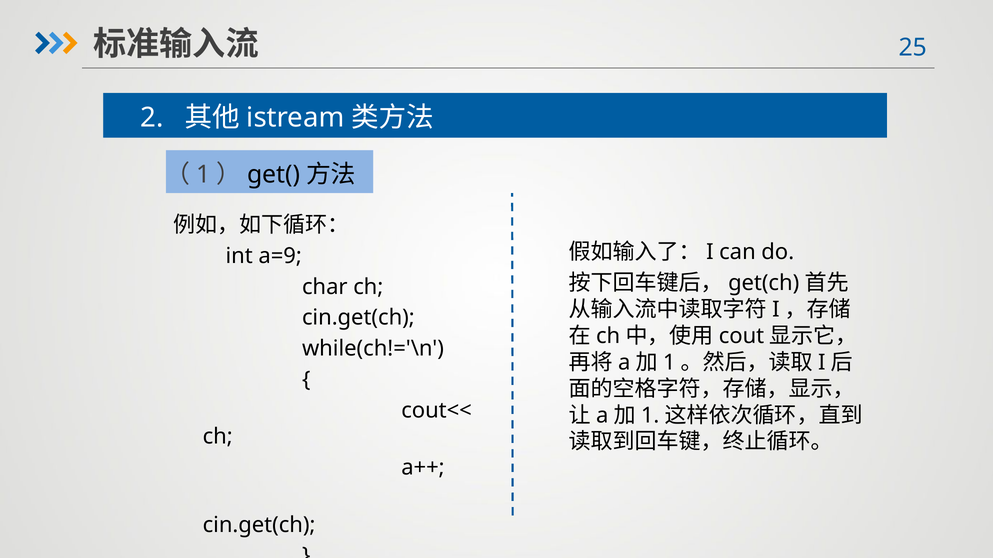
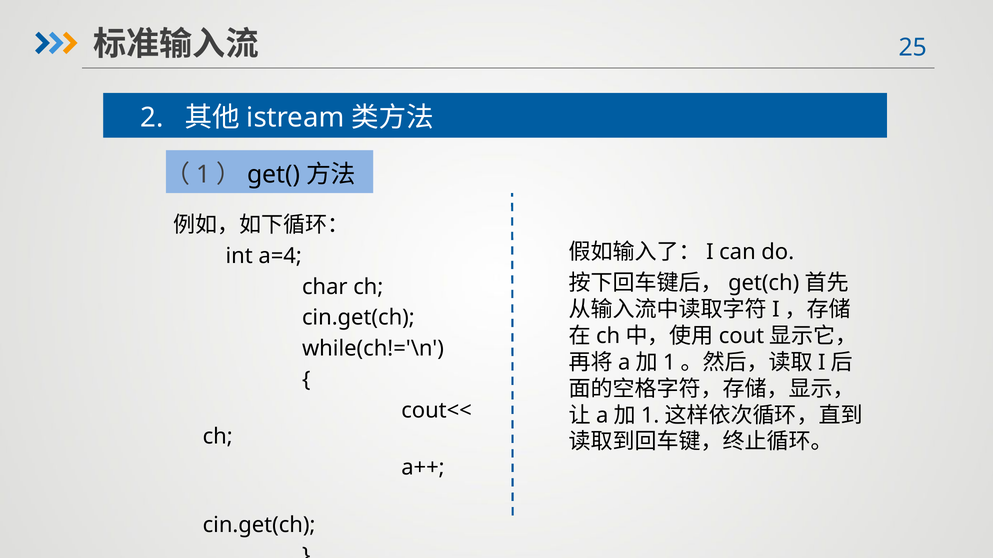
a=9: a=9 -> a=4
